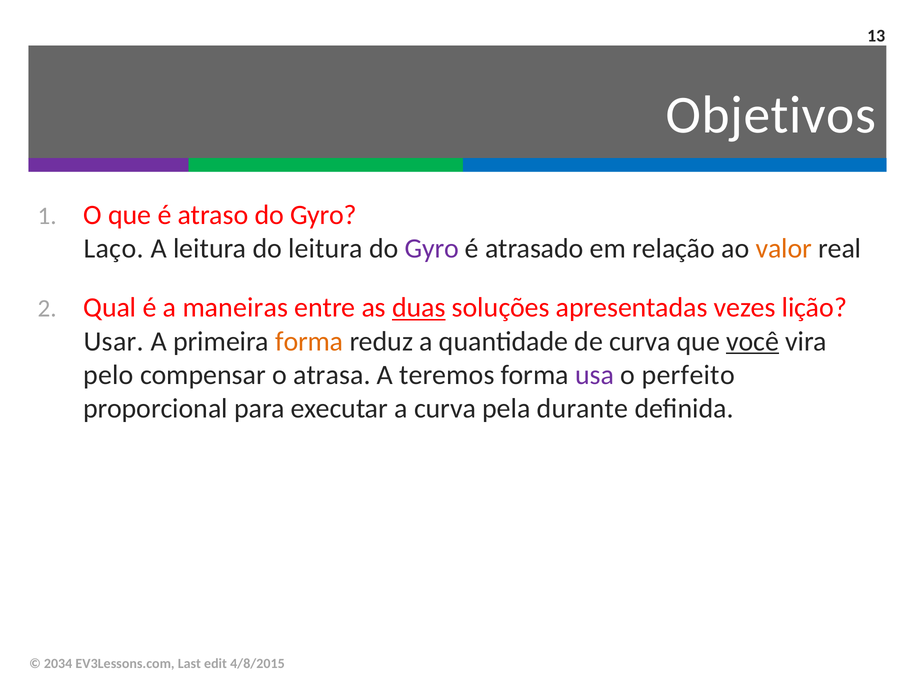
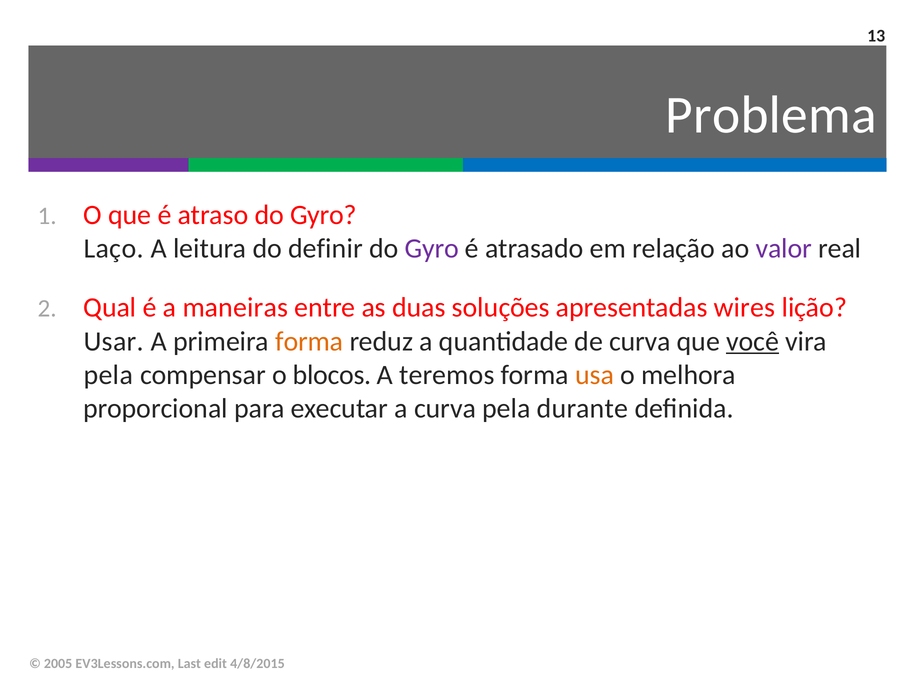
Objetivos: Objetivos -> Problema
do leitura: leitura -> definir
valor colour: orange -> purple
duas underline: present -> none
vezes: vezes -> wires
pelo at (108, 374): pelo -> pela
atrasa: atrasa -> blocos
usa colour: purple -> orange
perfeito: perfeito -> melhora
2034: 2034 -> 2005
